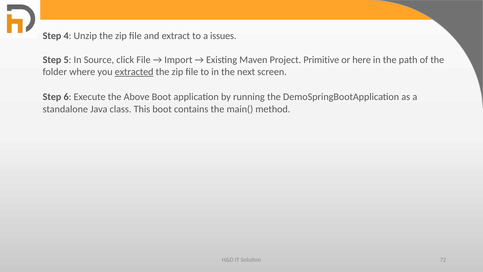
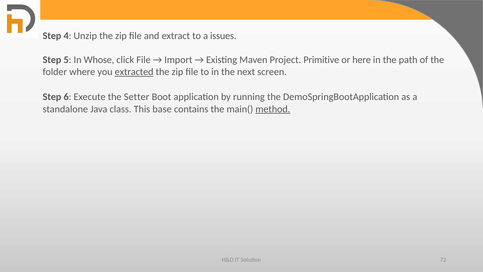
Source: Source -> Whose
Above: Above -> Setter
This boot: boot -> base
method underline: none -> present
